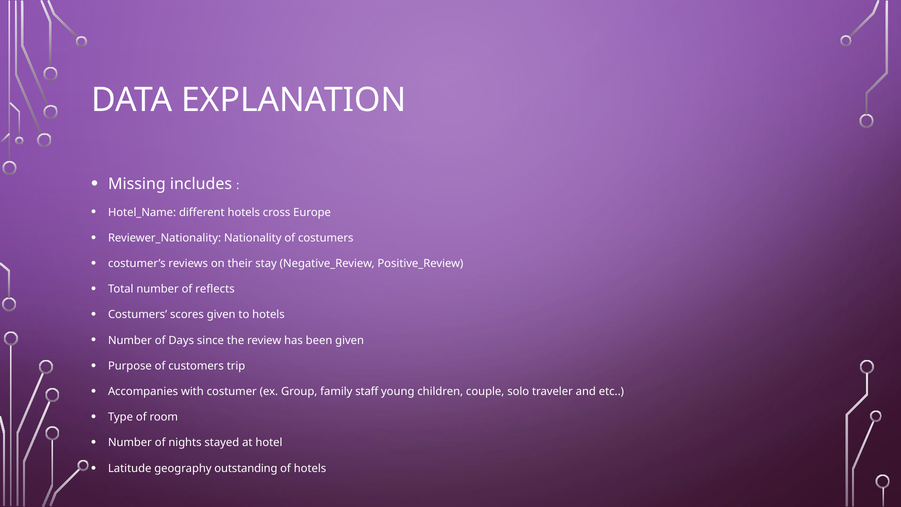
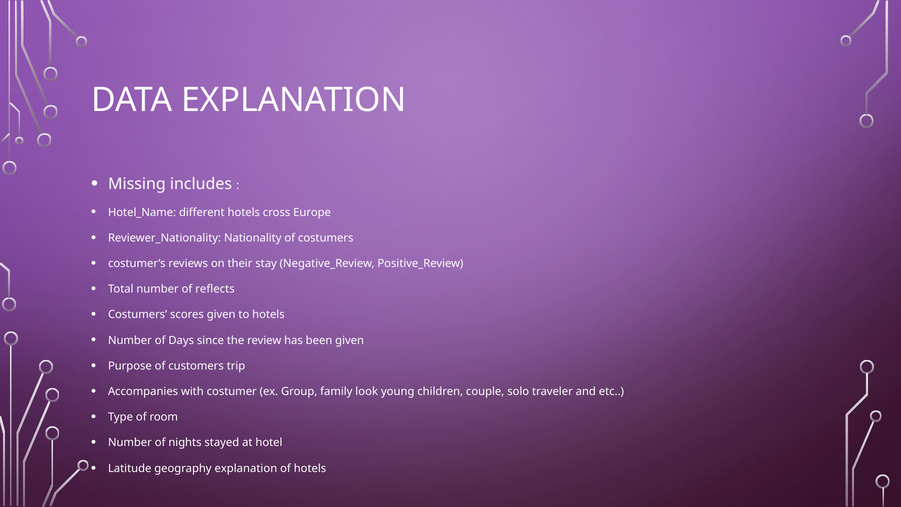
staff: staff -> look
geography outstanding: outstanding -> explanation
